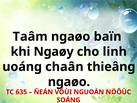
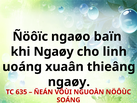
Taâm: Taâm -> Ñöôïc
chaân: chaân -> xuaân
ngaøo at (69, 82): ngaøo -> ngaøy
